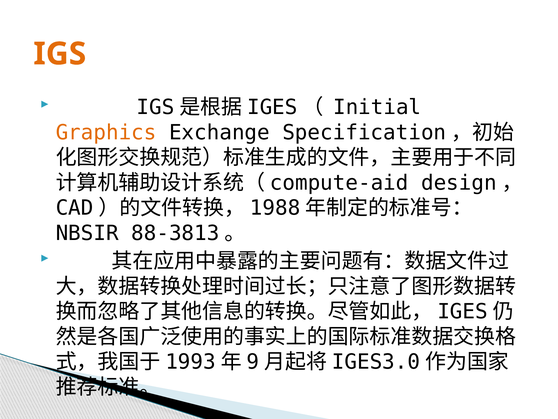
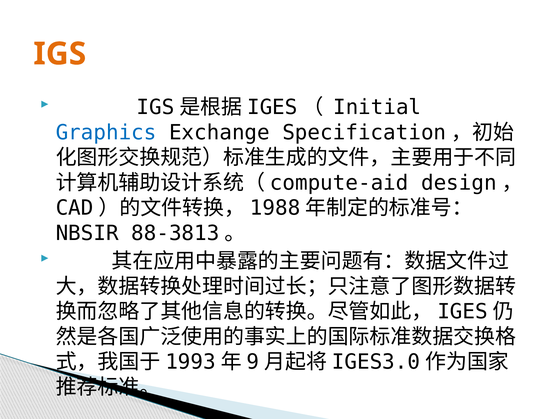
Graphics colour: orange -> blue
